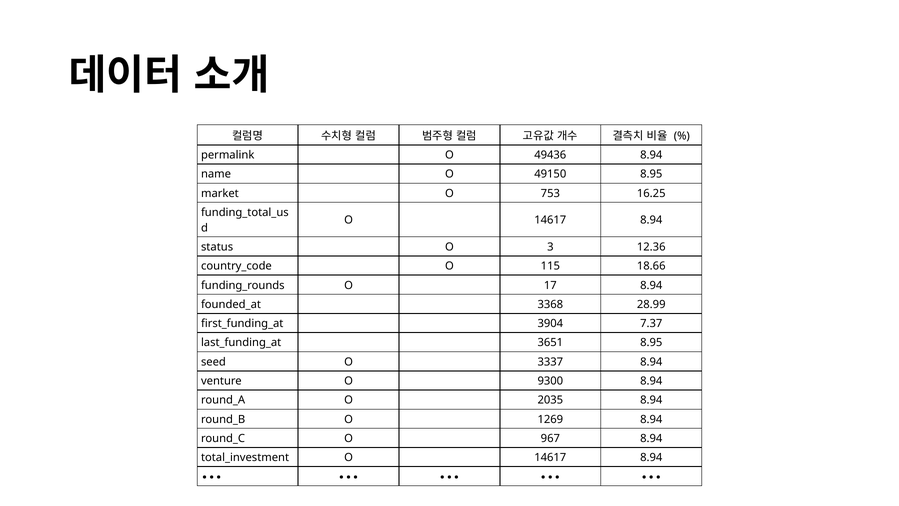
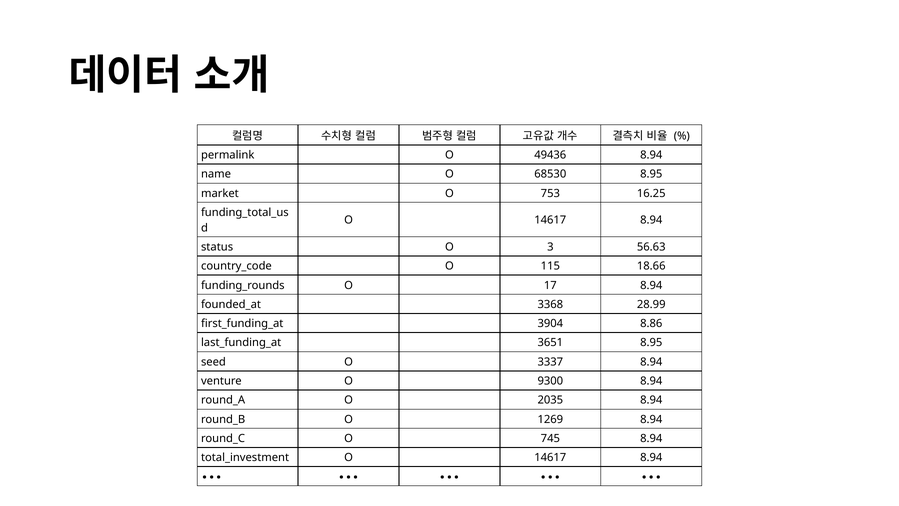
49150: 49150 -> 68530
12.36: 12.36 -> 56.63
7.37: 7.37 -> 8.86
967: 967 -> 745
